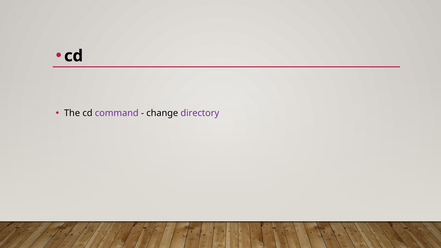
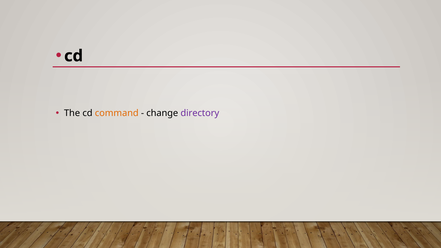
command colour: purple -> orange
